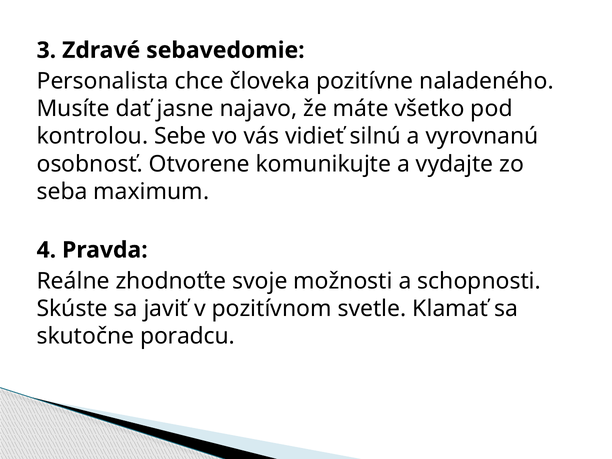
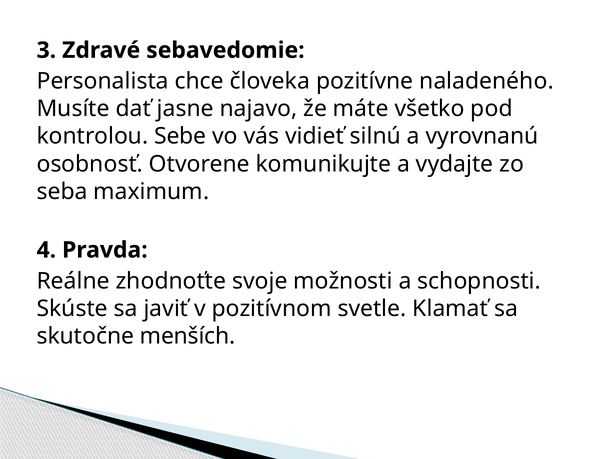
poradcu: poradcu -> menších
